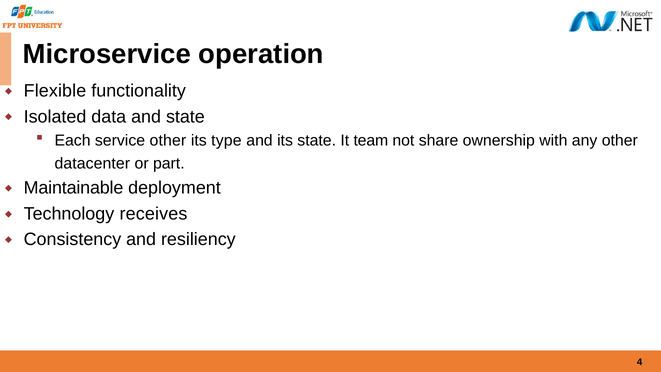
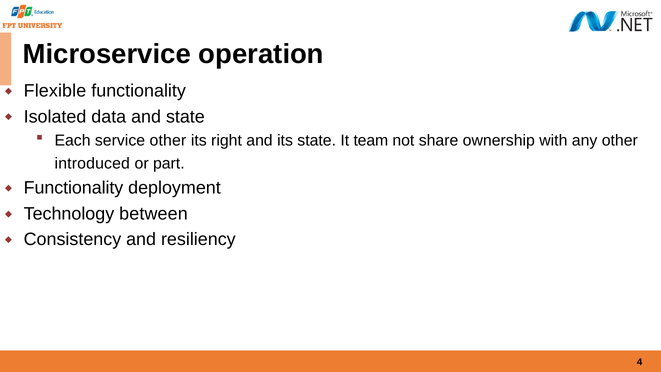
type: type -> right
datacenter: datacenter -> introduced
Maintainable at (74, 188): Maintainable -> Functionality
receives: receives -> between
